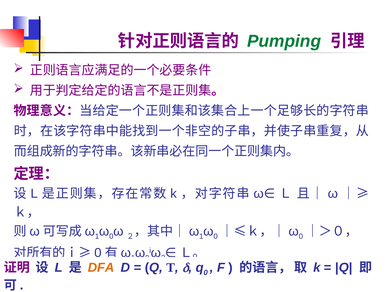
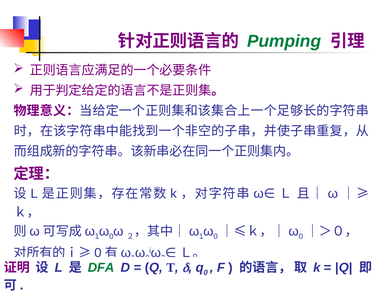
DFA colour: orange -> green
